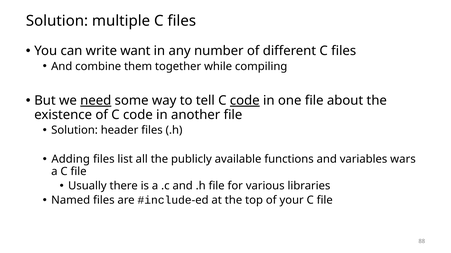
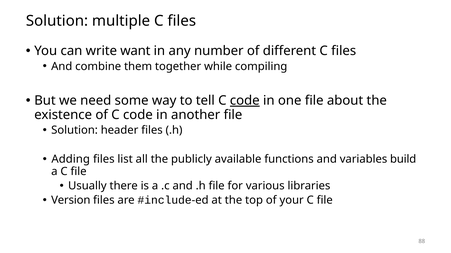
need underline: present -> none
wars: wars -> build
Named: Named -> Version
